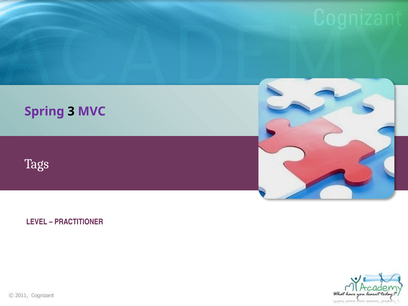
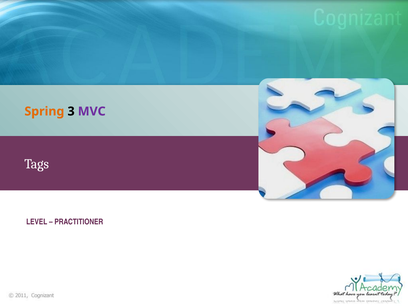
Spring colour: purple -> orange
